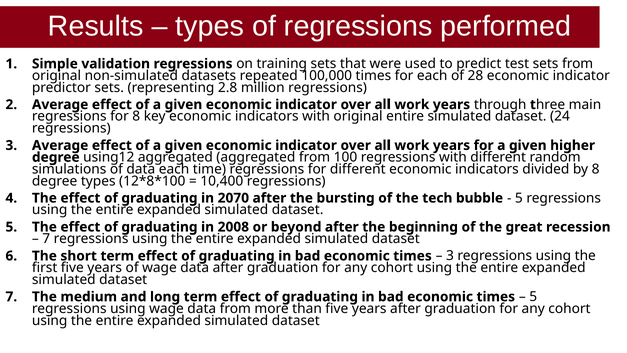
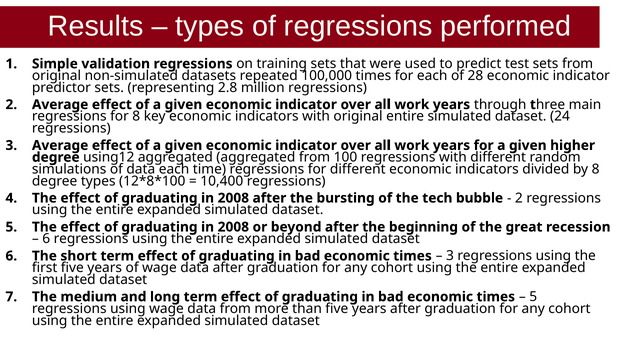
2070 at (233, 198): 2070 -> 2008
5 at (519, 198): 5 -> 2
7 at (46, 239): 7 -> 6
